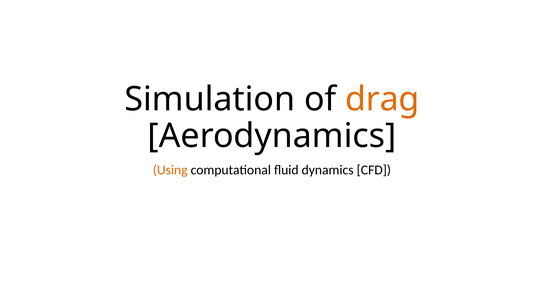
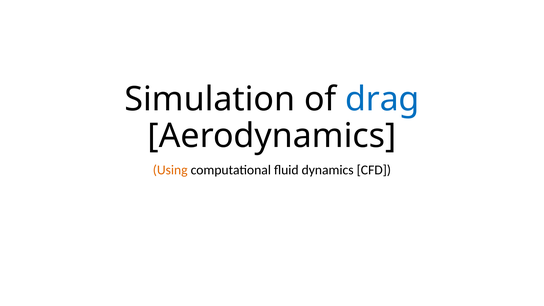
drag colour: orange -> blue
